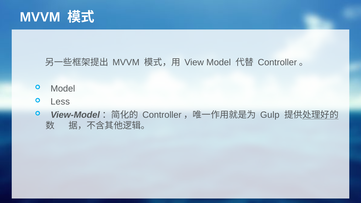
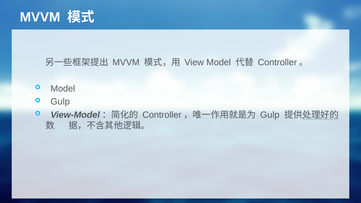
Less at (60, 102): Less -> Gulp
